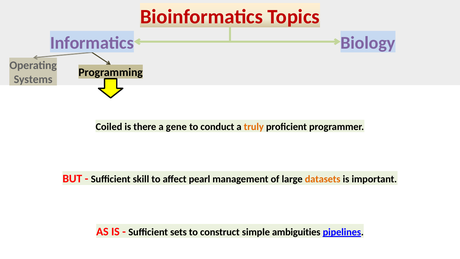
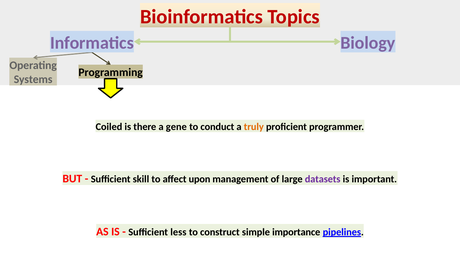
pearl: pearl -> upon
datasets colour: orange -> purple
sets: sets -> less
ambiguities: ambiguities -> importance
